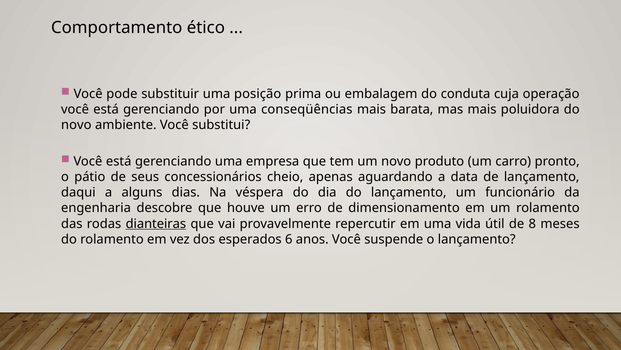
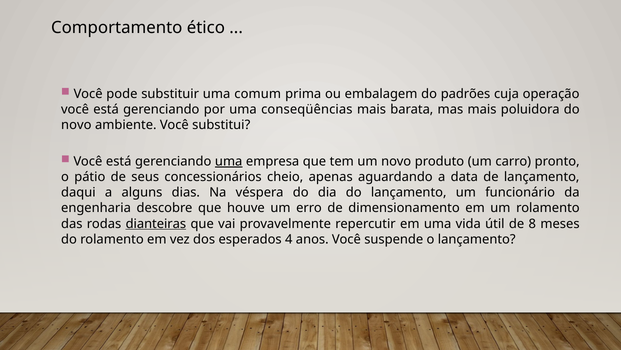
posição: posição -> comum
conduta: conduta -> padrões
uma at (229, 161) underline: none -> present
6: 6 -> 4
